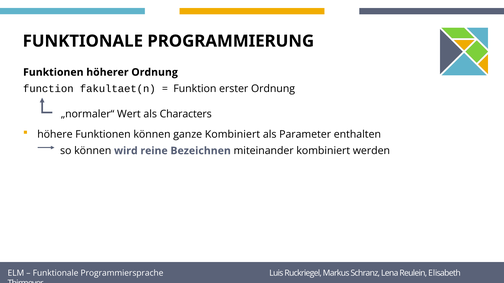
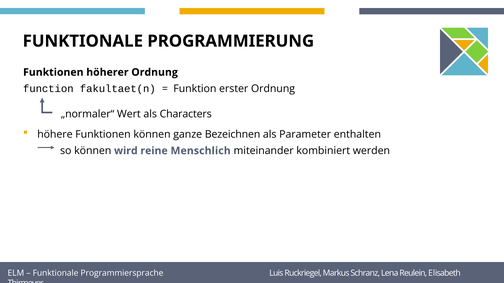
ganze Kombiniert: Kombiniert -> Bezeichnen
Bezeichnen: Bezeichnen -> Menschlich
